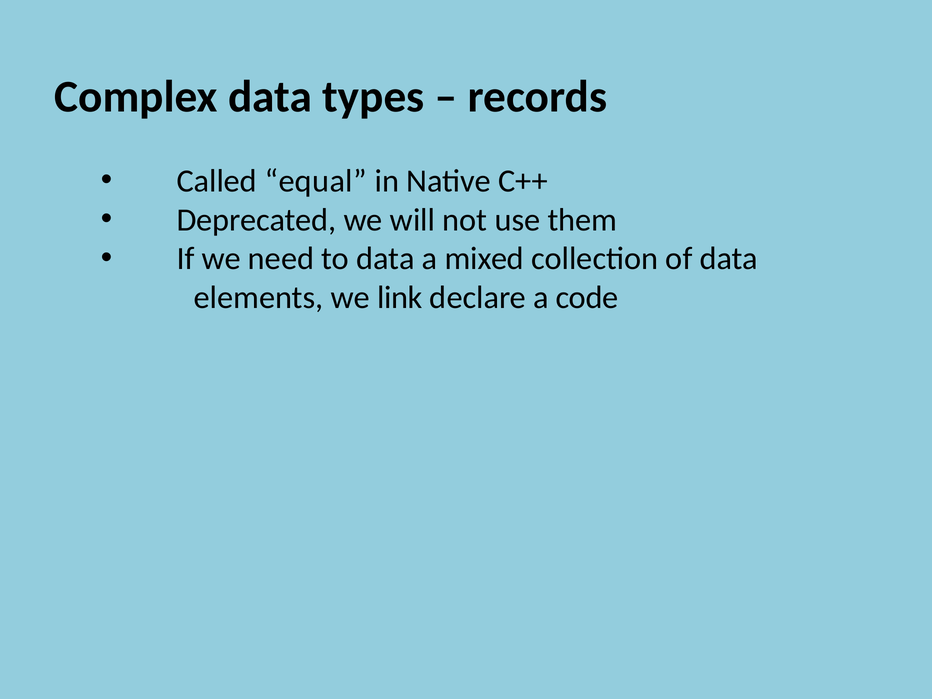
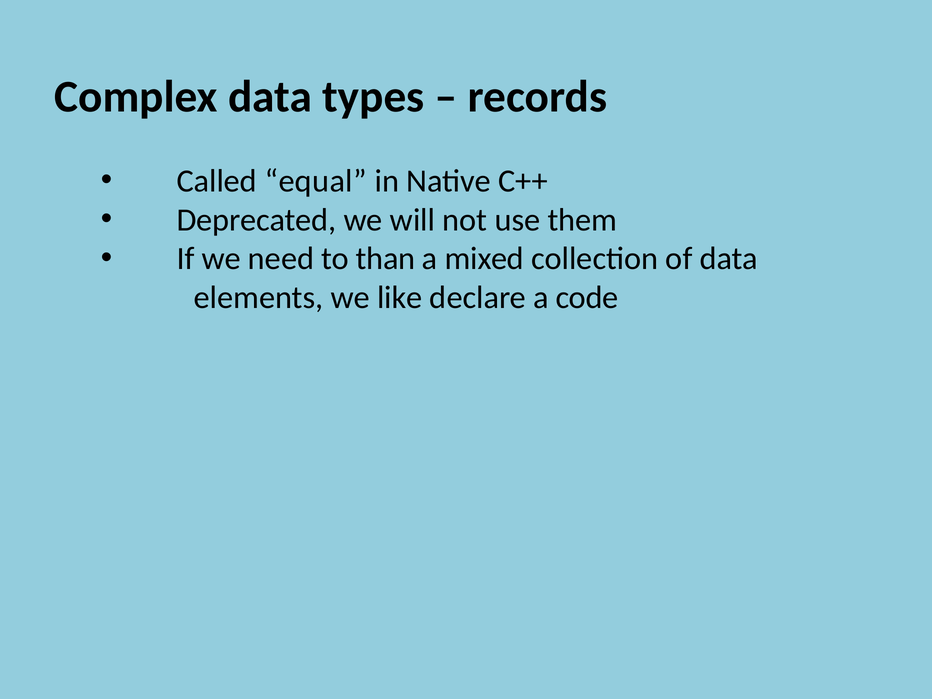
to data: data -> than
link: link -> like
